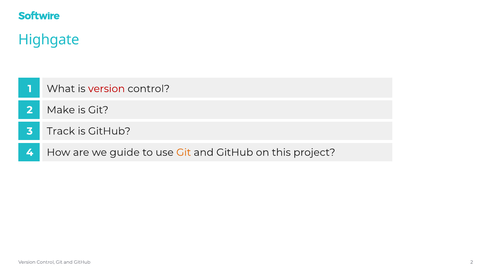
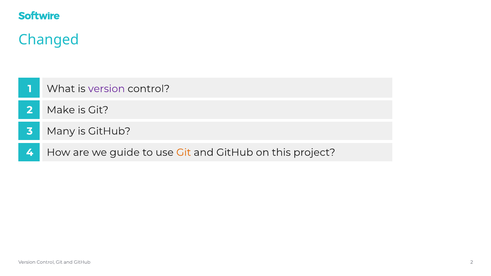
Highgate: Highgate -> Changed
version at (107, 89) colour: red -> purple
Track: Track -> Many
